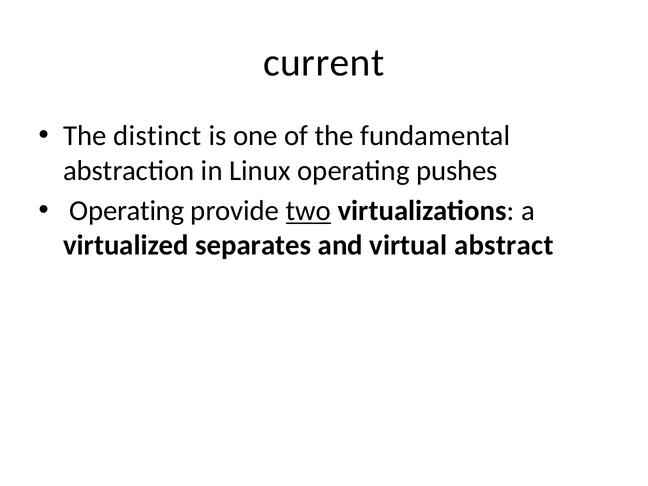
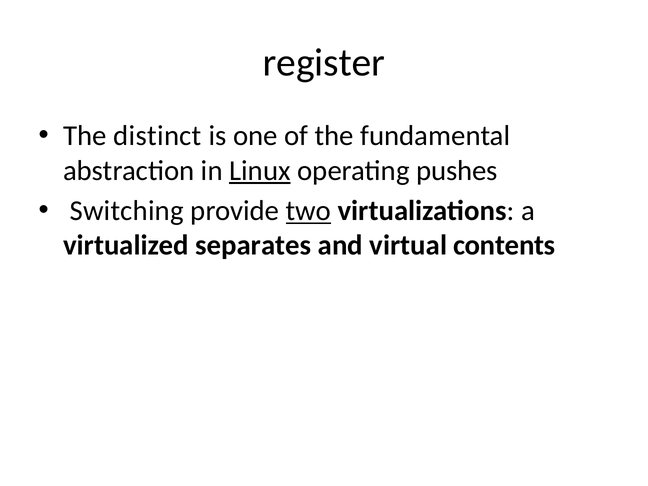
current: current -> register
Linux underline: none -> present
Operating at (127, 211): Operating -> Switching
abstract: abstract -> contents
